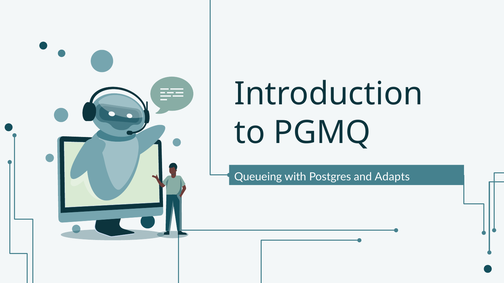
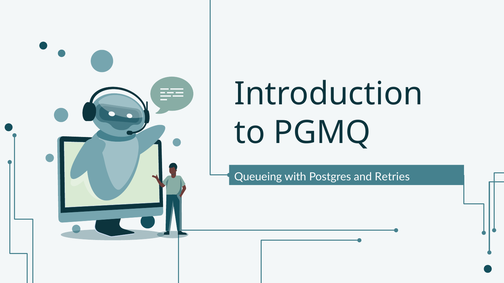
Adapts: Adapts -> Retries
